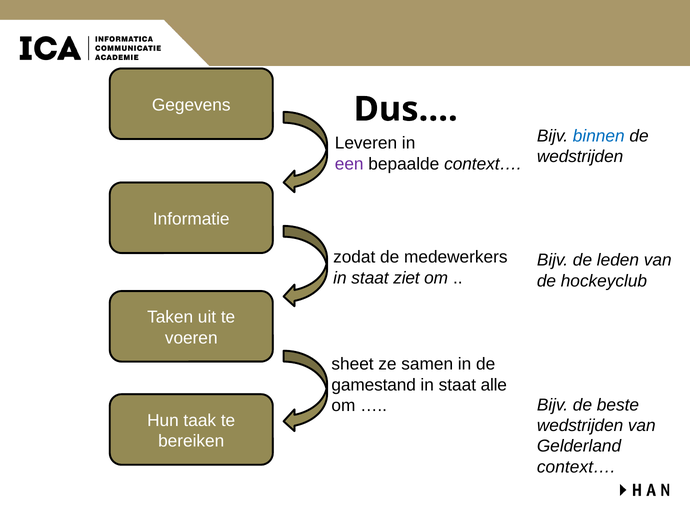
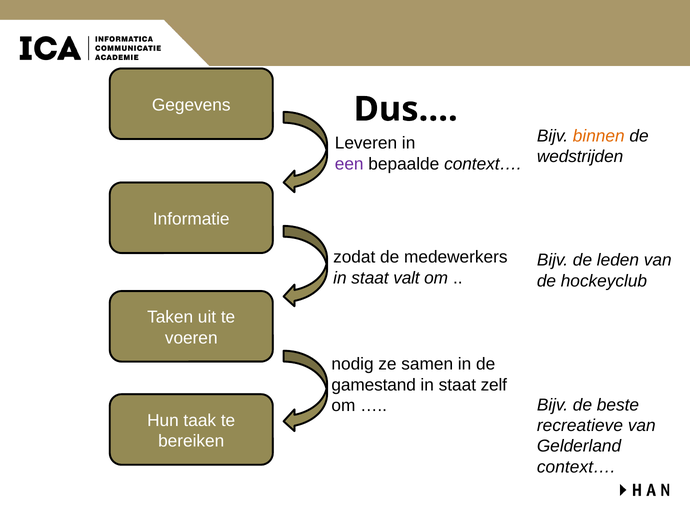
binnen colour: blue -> orange
ziet: ziet -> valt
sheet: sheet -> nodig
alle: alle -> zelf
wedstrijden at (580, 426): wedstrijden -> recreatieve
